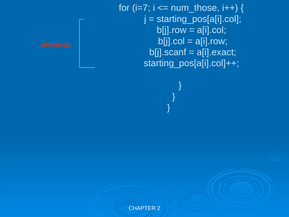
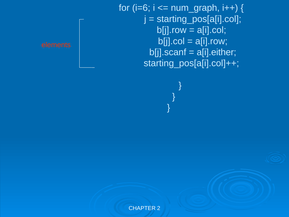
i=7: i=7 -> i=6
num_those: num_those -> num_graph
a[i].exact: a[i].exact -> a[i].either
